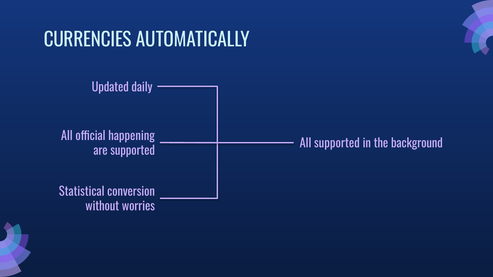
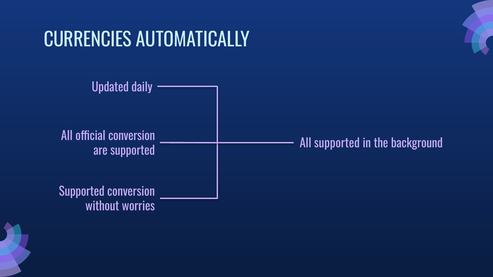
official happening: happening -> conversion
Statistical at (82, 192): Statistical -> Supported
